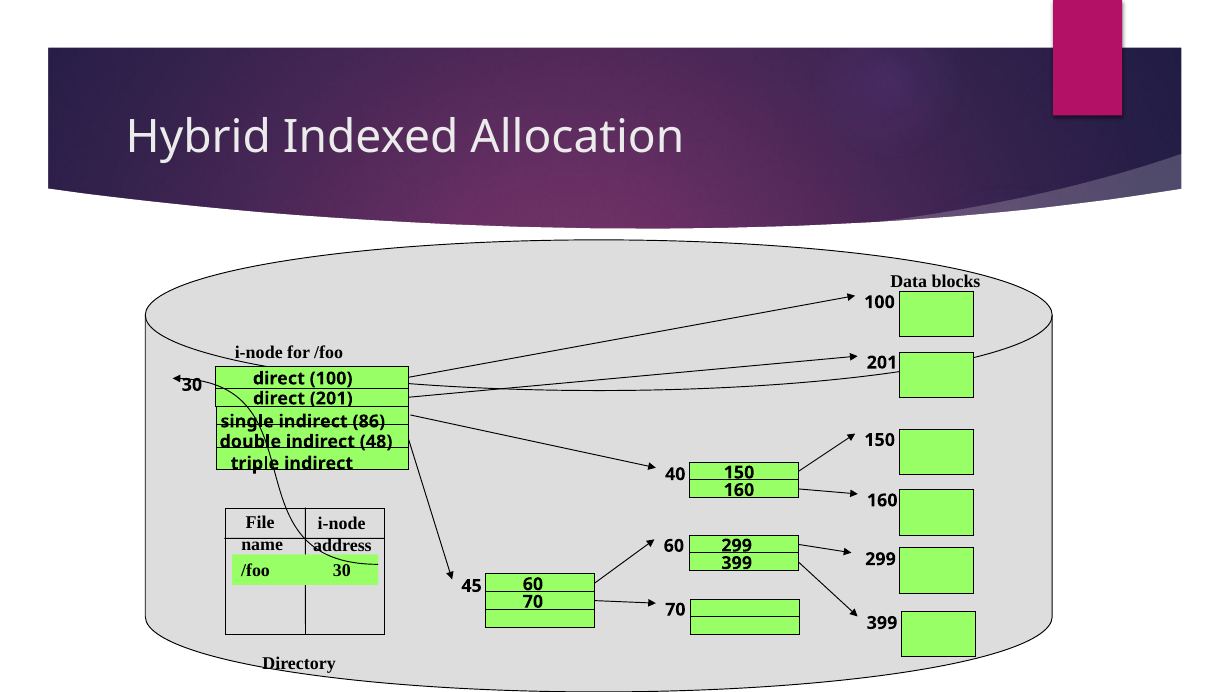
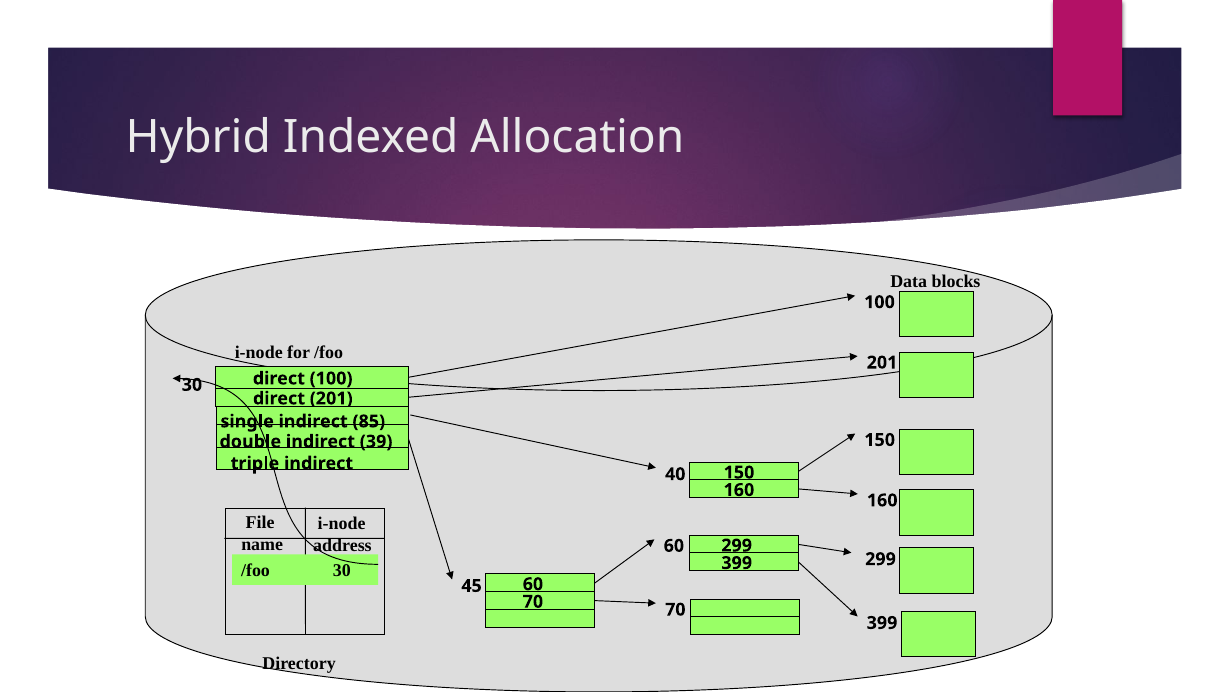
86: 86 -> 85
48: 48 -> 39
